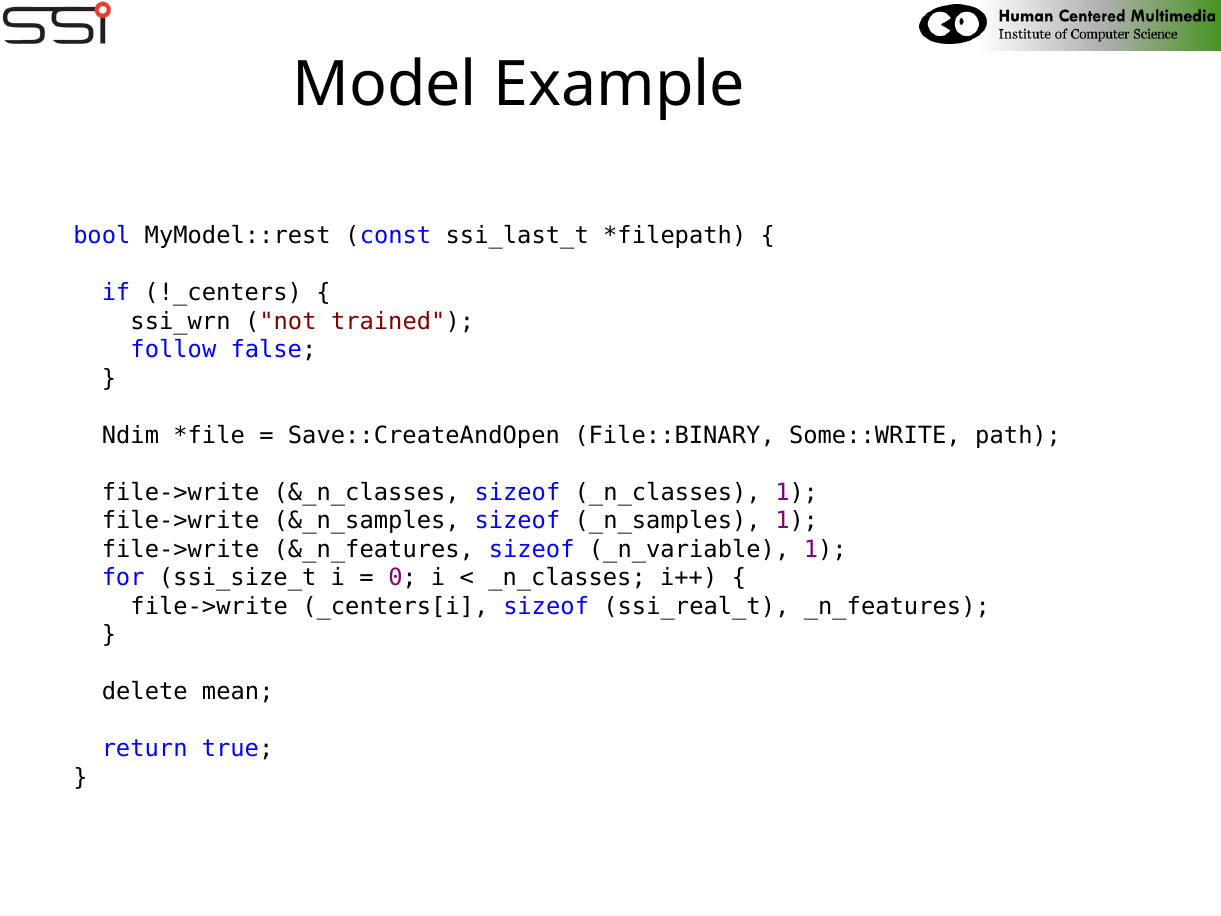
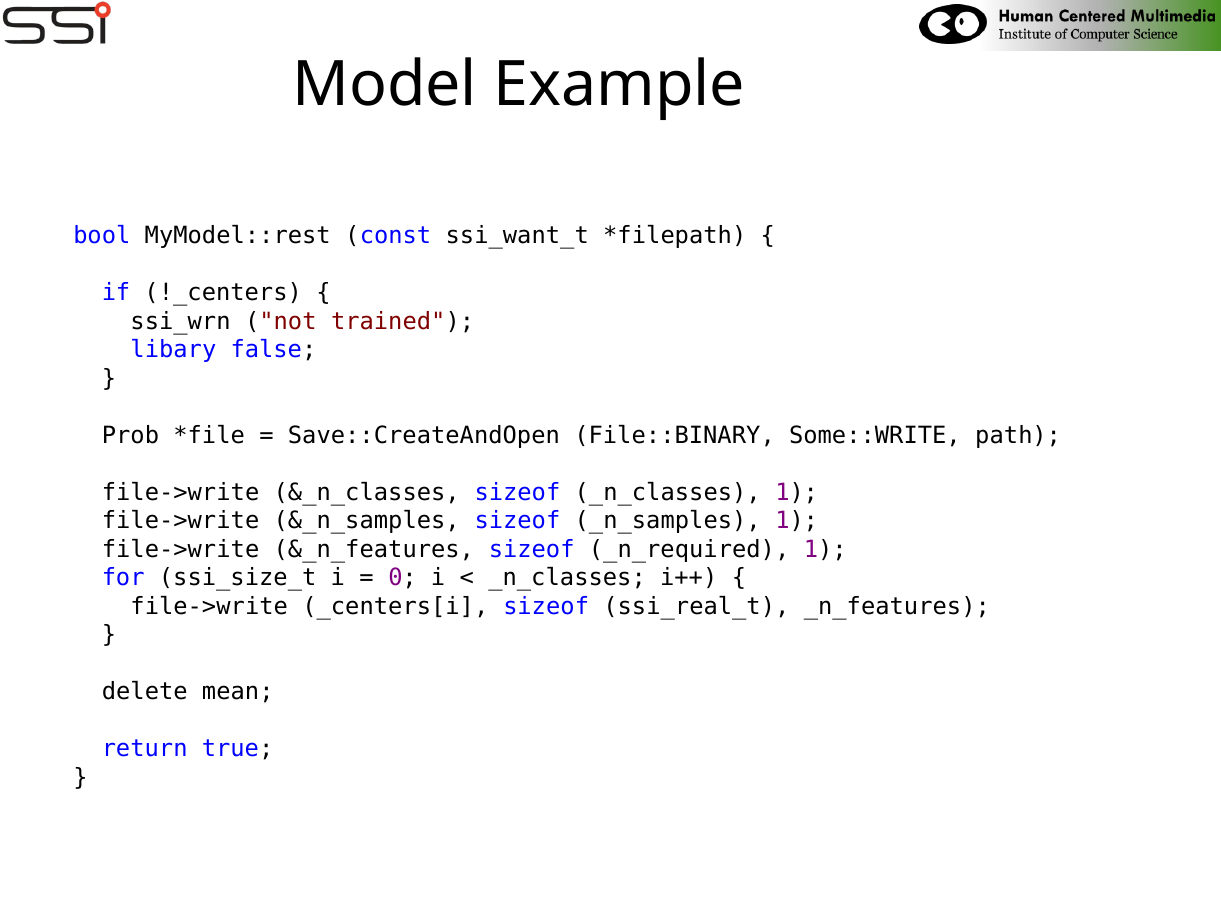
ssi_last_t: ssi_last_t -> ssi_want_t
follow: follow -> libary
Ndim: Ndim -> Prob
_n_variable: _n_variable -> _n_required
